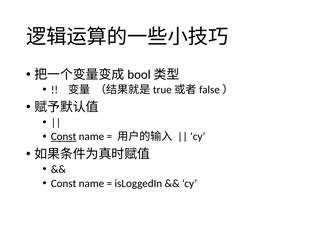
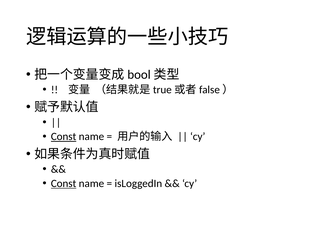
Const at (64, 184) underline: none -> present
